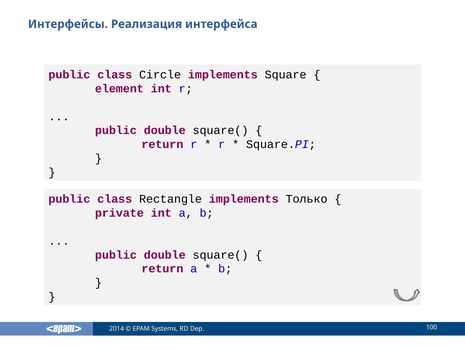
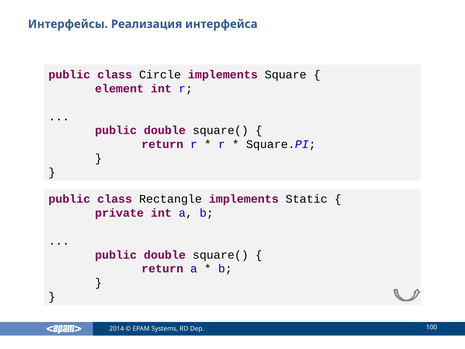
Только: Только -> Static
